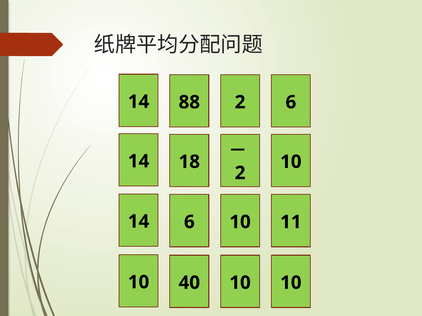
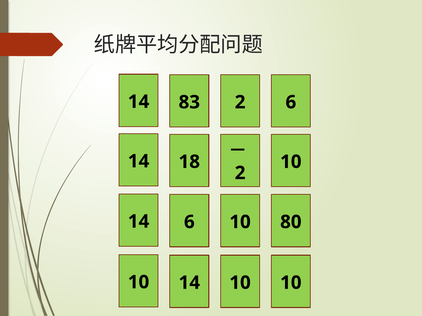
88: 88 -> 83
11: 11 -> 80
40 at (189, 283): 40 -> 14
